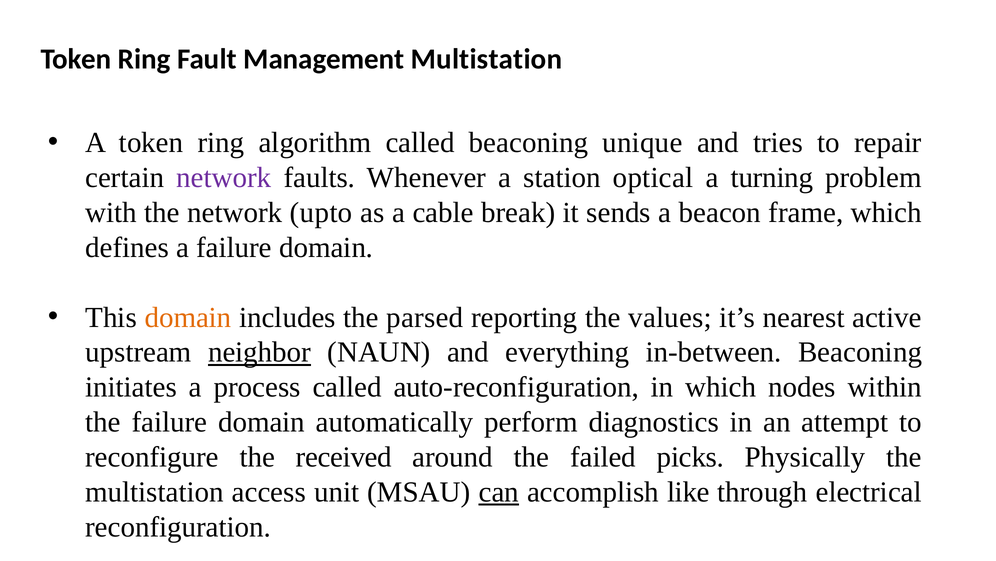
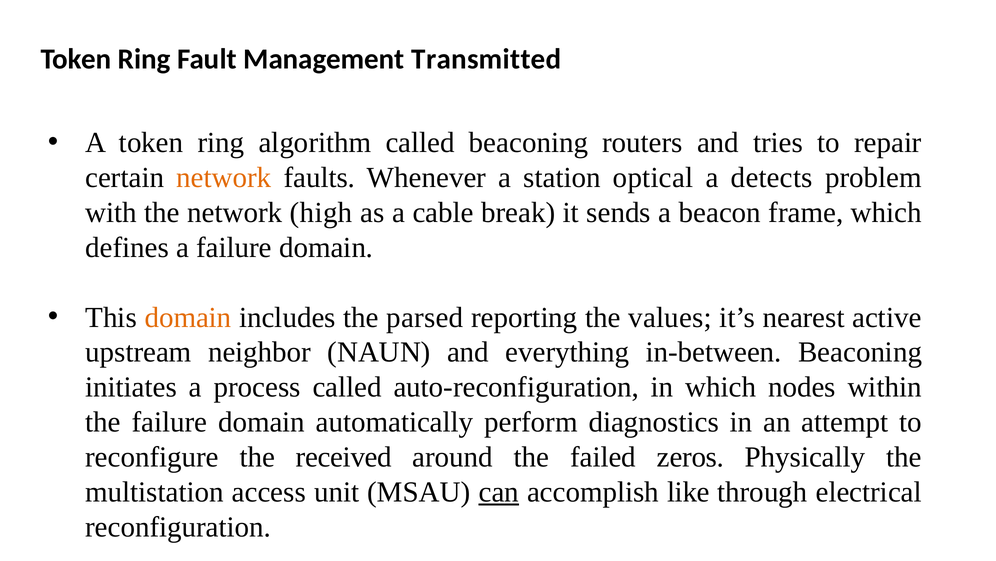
Management Multistation: Multistation -> Transmitted
unique: unique -> routers
network at (224, 178) colour: purple -> orange
turning: turning -> detects
upto: upto -> high
neighbor underline: present -> none
picks: picks -> zeros
